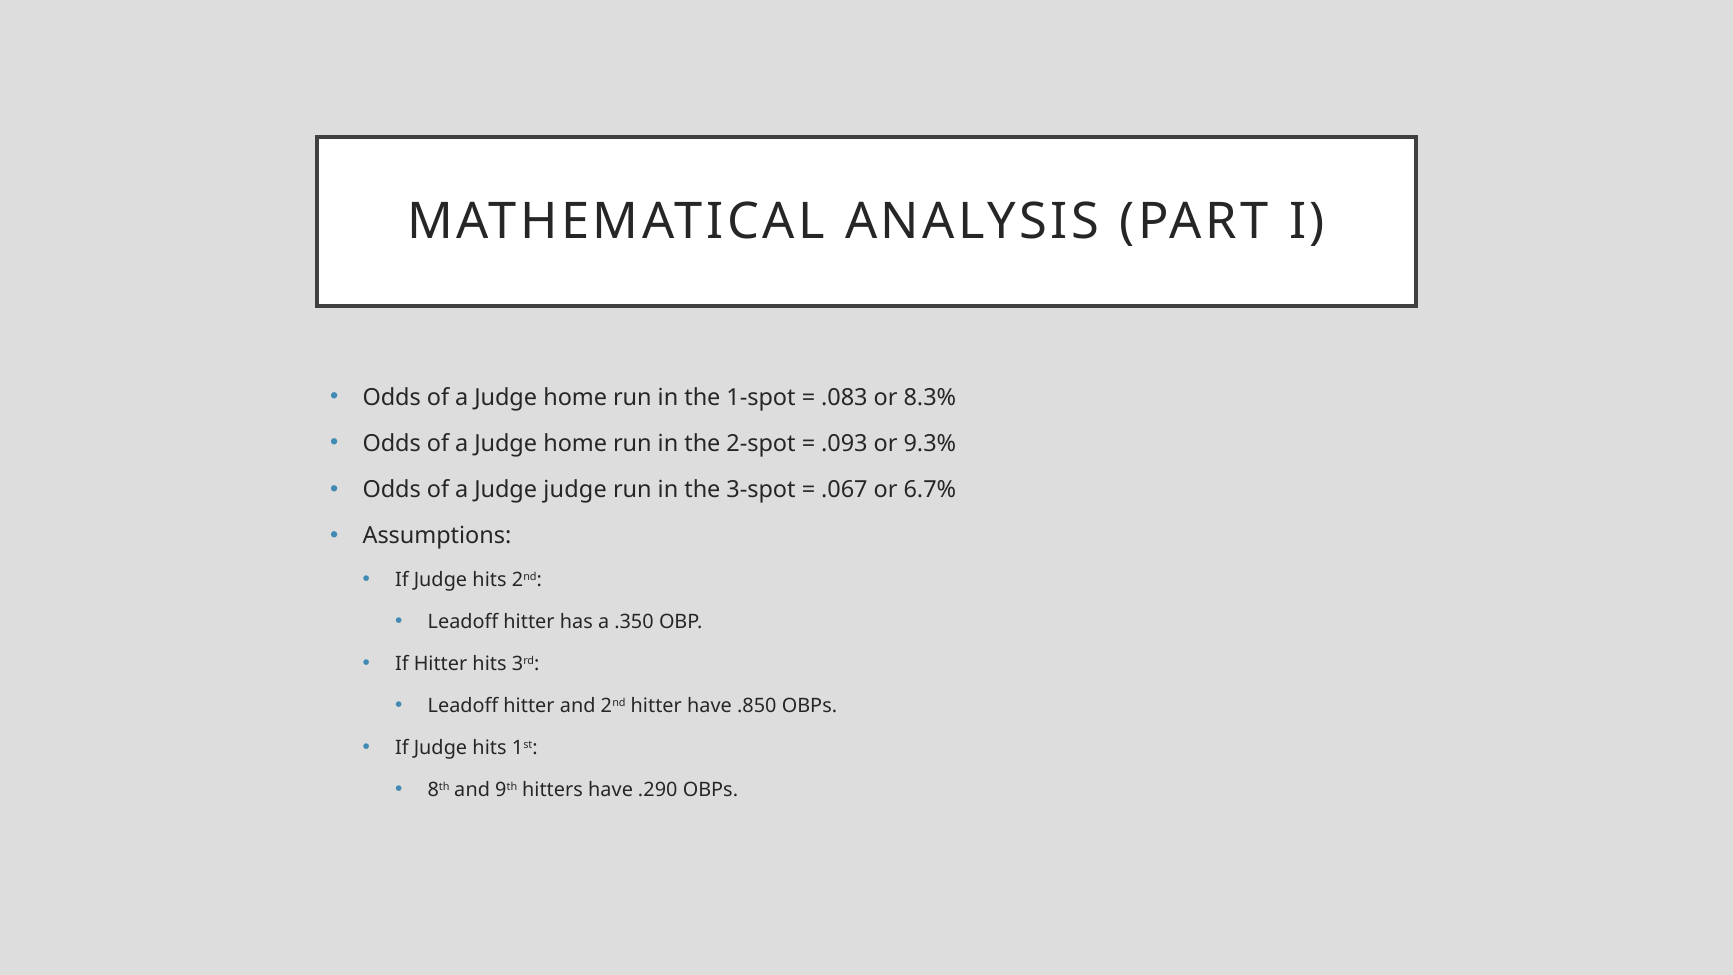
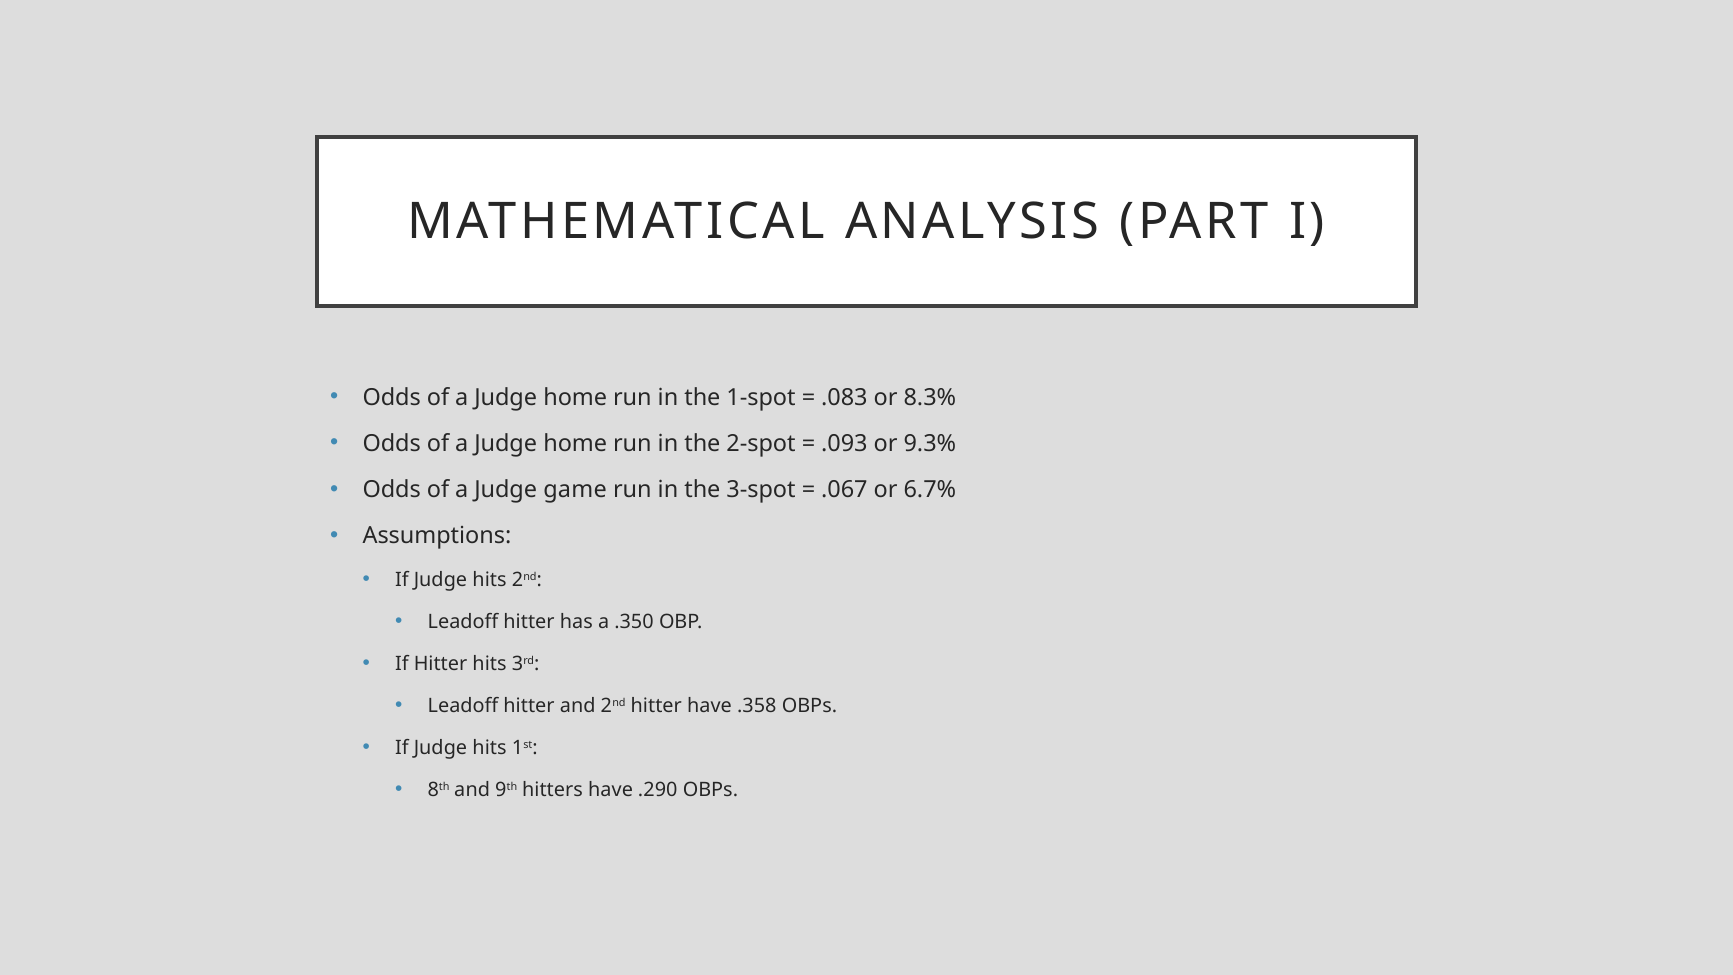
Judge judge: judge -> game
.850: .850 -> .358
